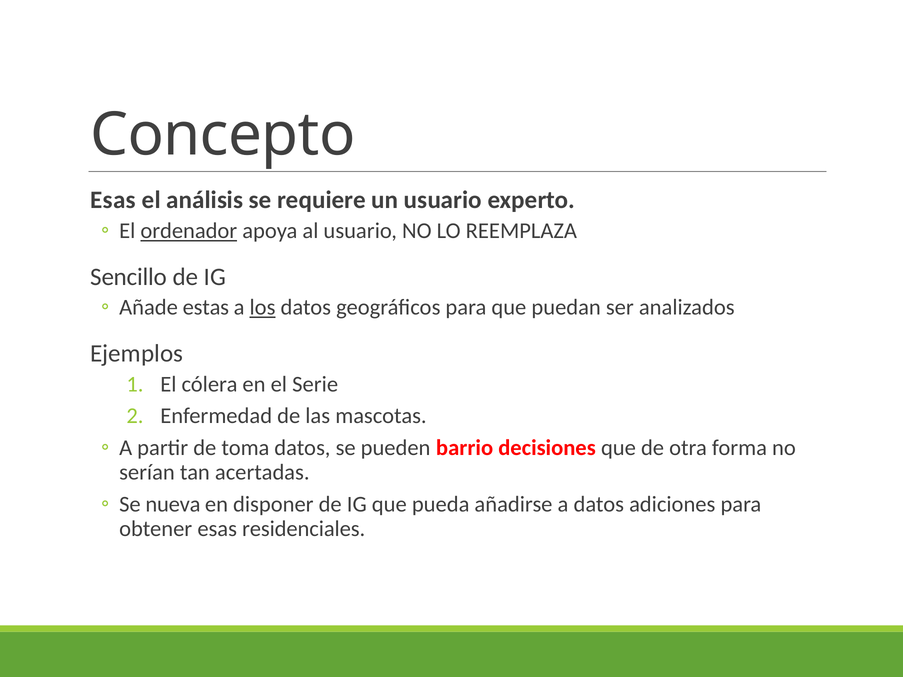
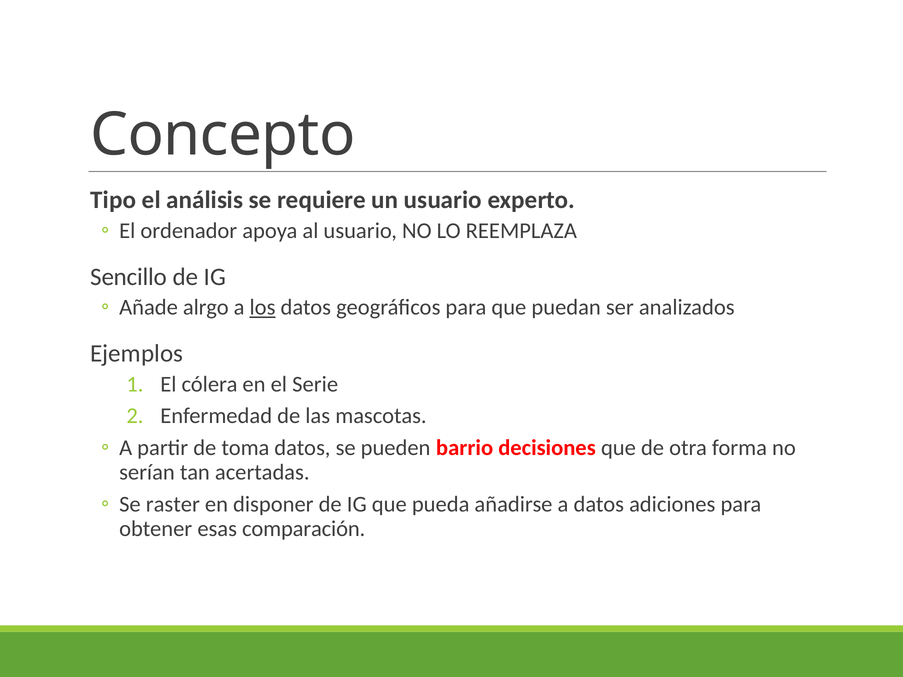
Esas at (113, 200): Esas -> Tipo
ordenador underline: present -> none
estas: estas -> alrgo
nueva: nueva -> raster
residenciales: residenciales -> comparación
